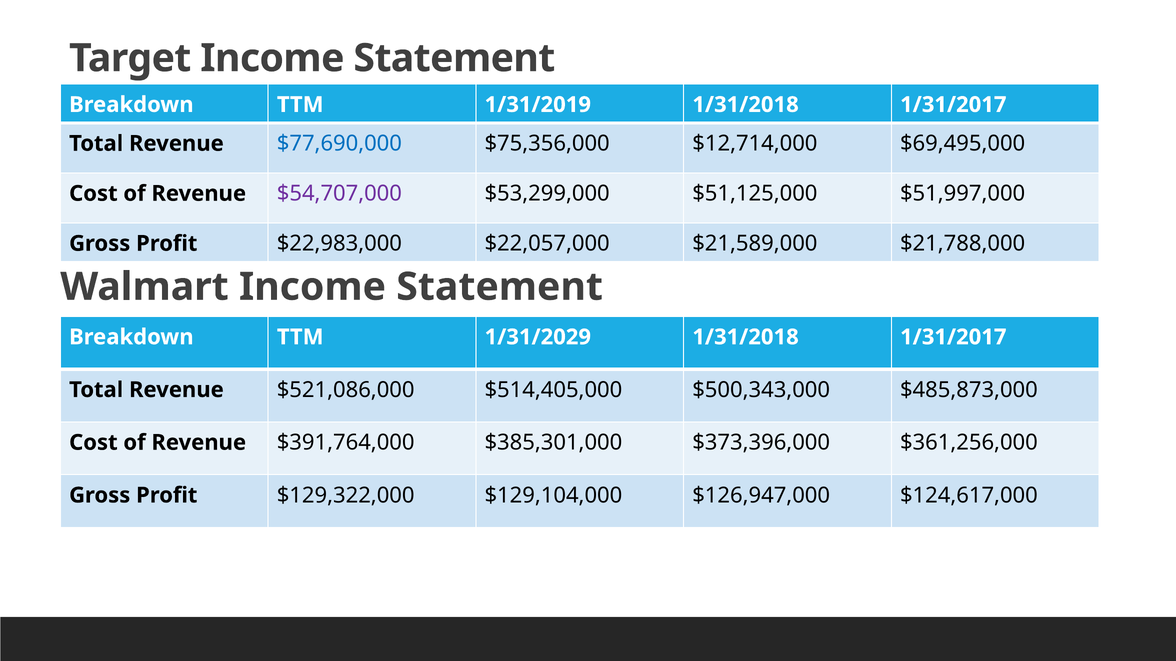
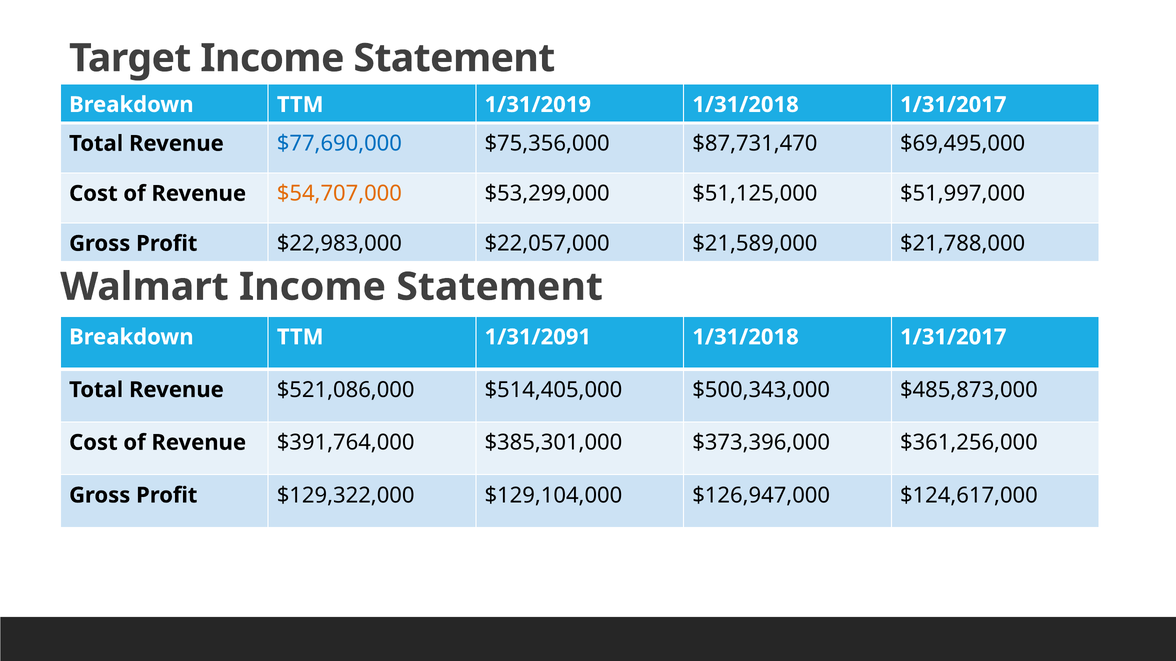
$12,714,000: $12,714,000 -> $87,731,470
$54,707,000 colour: purple -> orange
1/31/2029: 1/31/2029 -> 1/31/2091
